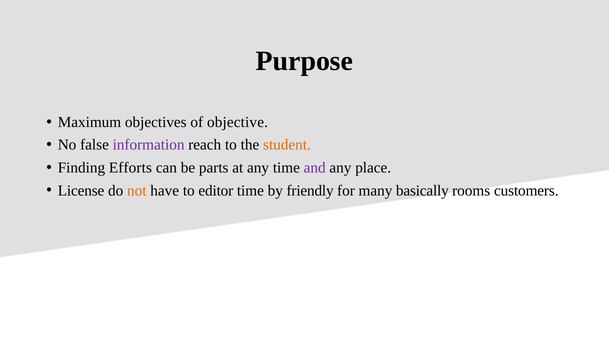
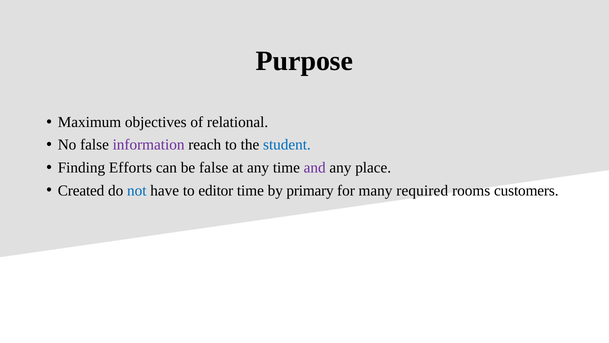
objective: objective -> relational
student colour: orange -> blue
be parts: parts -> false
License: License -> Created
not colour: orange -> blue
friendly: friendly -> primary
basically: basically -> required
